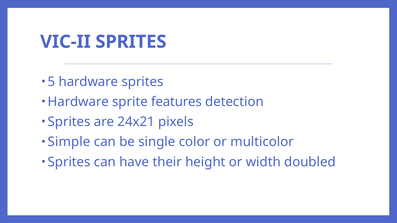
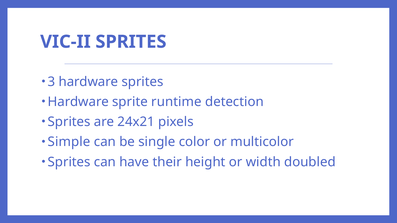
5: 5 -> 3
features: features -> runtime
